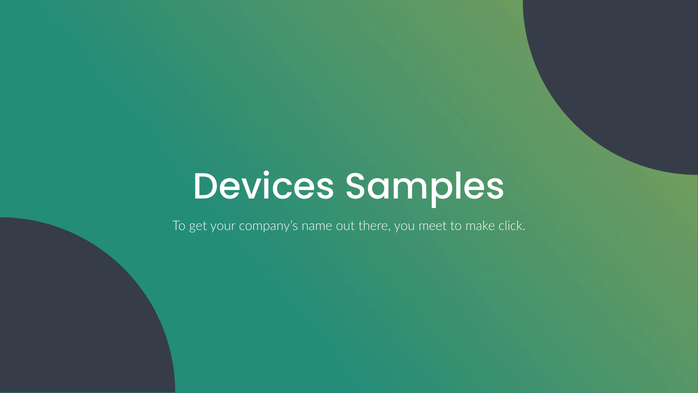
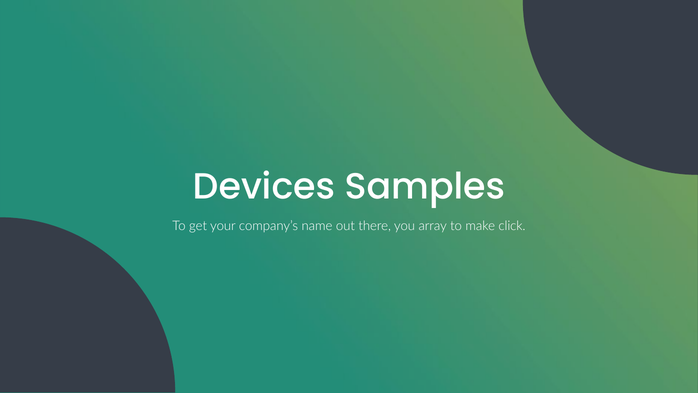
meet: meet -> array
